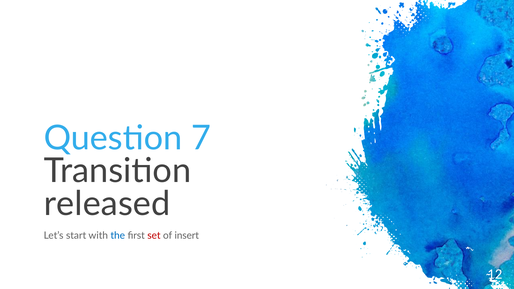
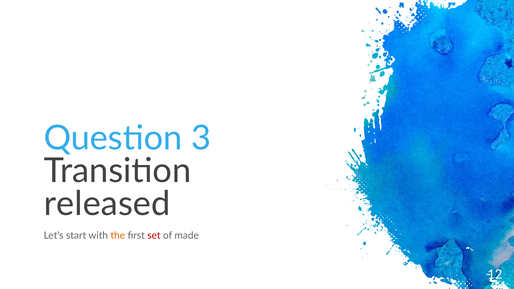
7: 7 -> 3
the colour: blue -> orange
insert: insert -> made
